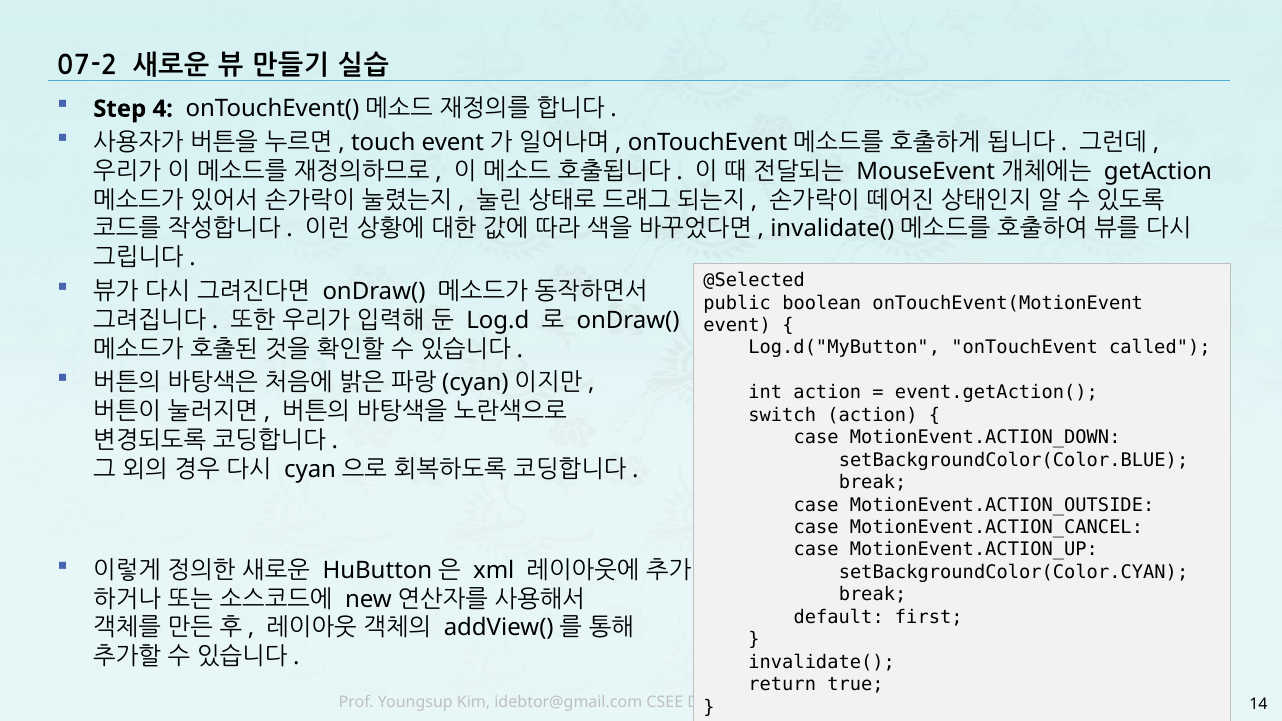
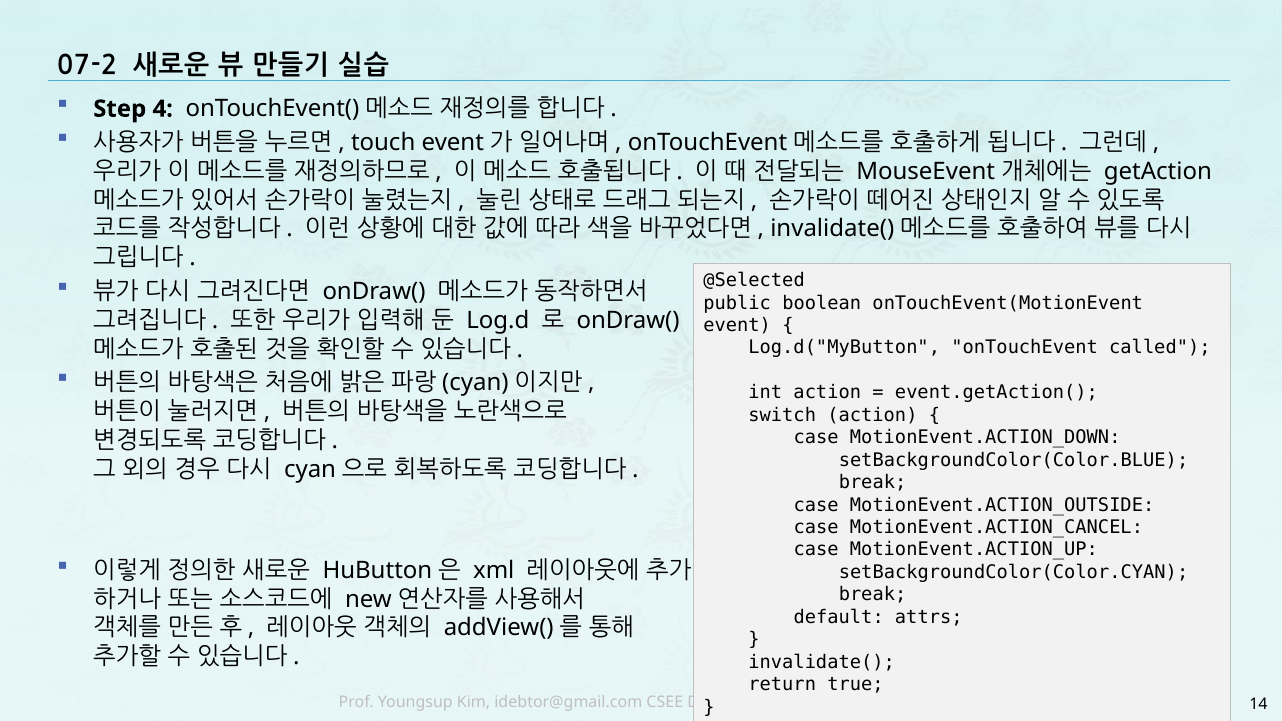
first: first -> attrs
